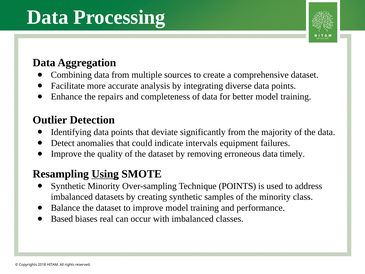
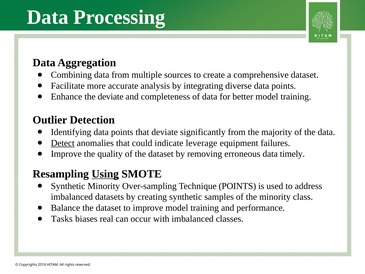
the repairs: repairs -> deviate
Detect underline: none -> present
intervals: intervals -> leverage
Based: Based -> Tasks
